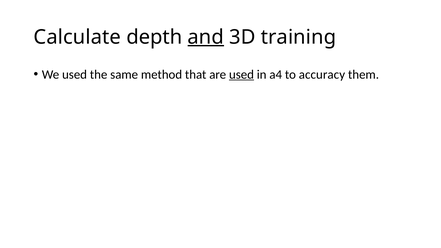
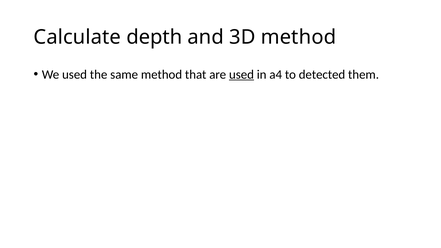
and underline: present -> none
3D training: training -> method
accuracy: accuracy -> detected
